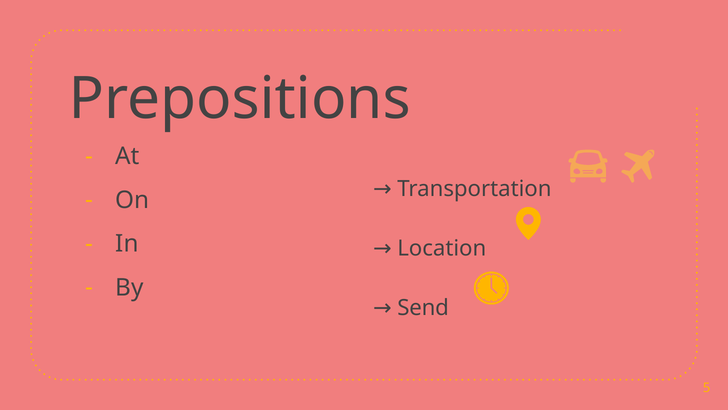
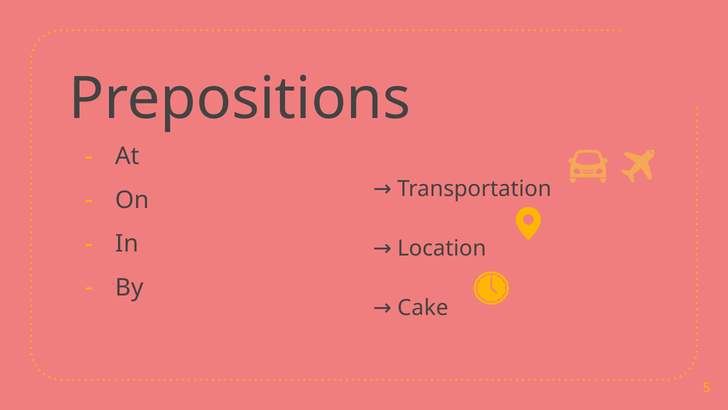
Send: Send -> Cake
